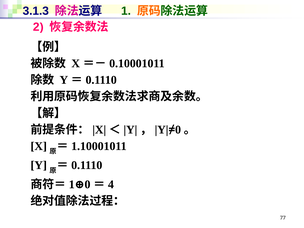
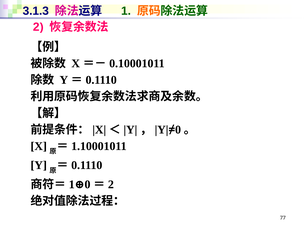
4 at (111, 184): 4 -> 2
